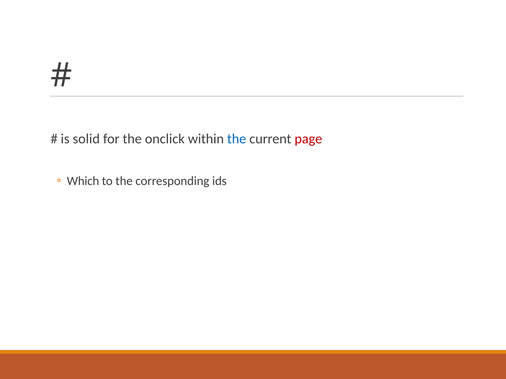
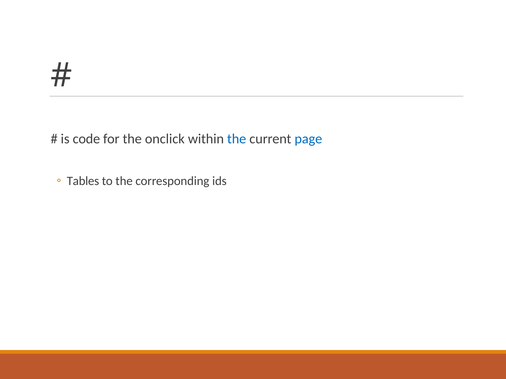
solid: solid -> code
page colour: red -> blue
Which: Which -> Tables
